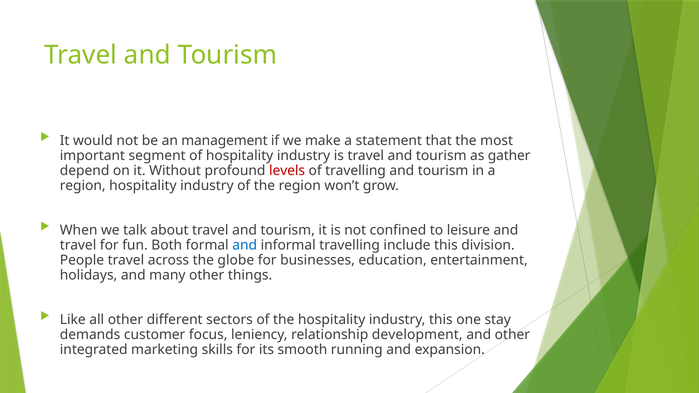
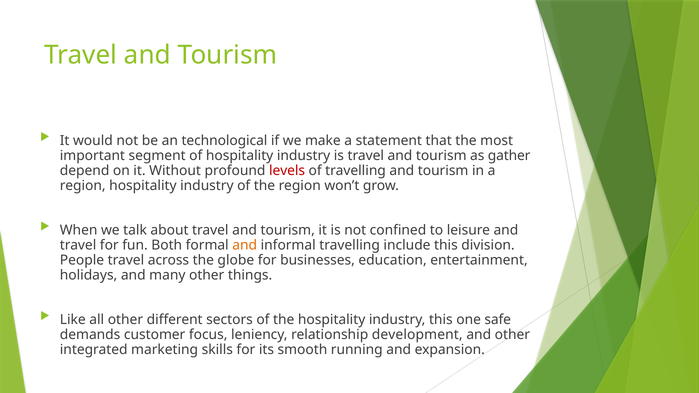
management: management -> technological
and at (245, 245) colour: blue -> orange
stay: stay -> safe
